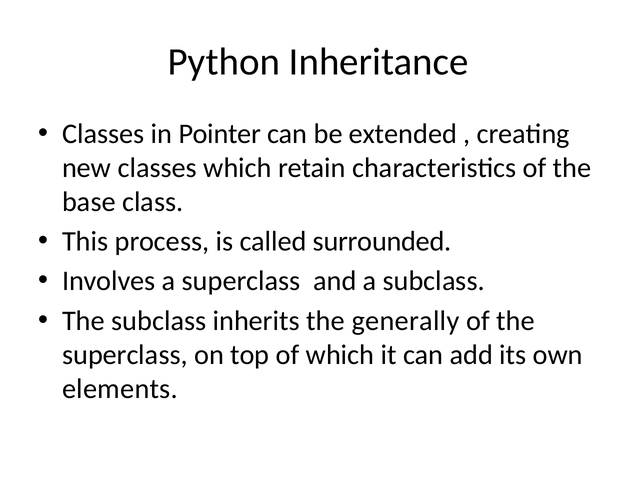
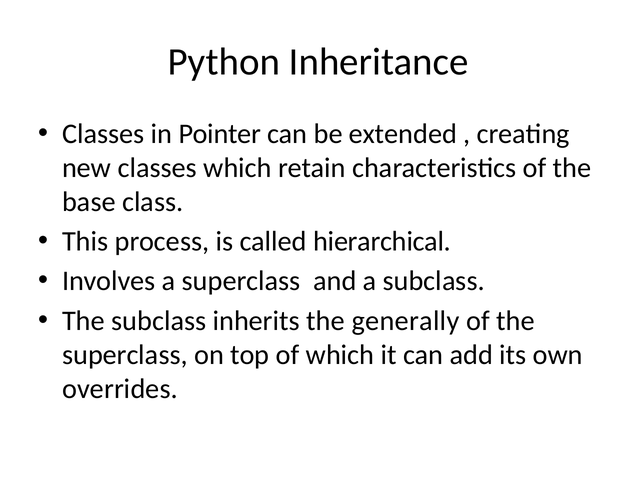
surrounded: surrounded -> hierarchical
elements: elements -> overrides
